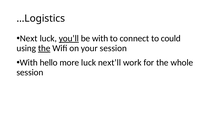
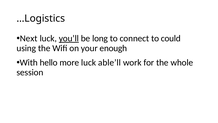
be with: with -> long
the at (44, 48) underline: present -> none
your session: session -> enough
next’ll: next’ll -> able’ll
